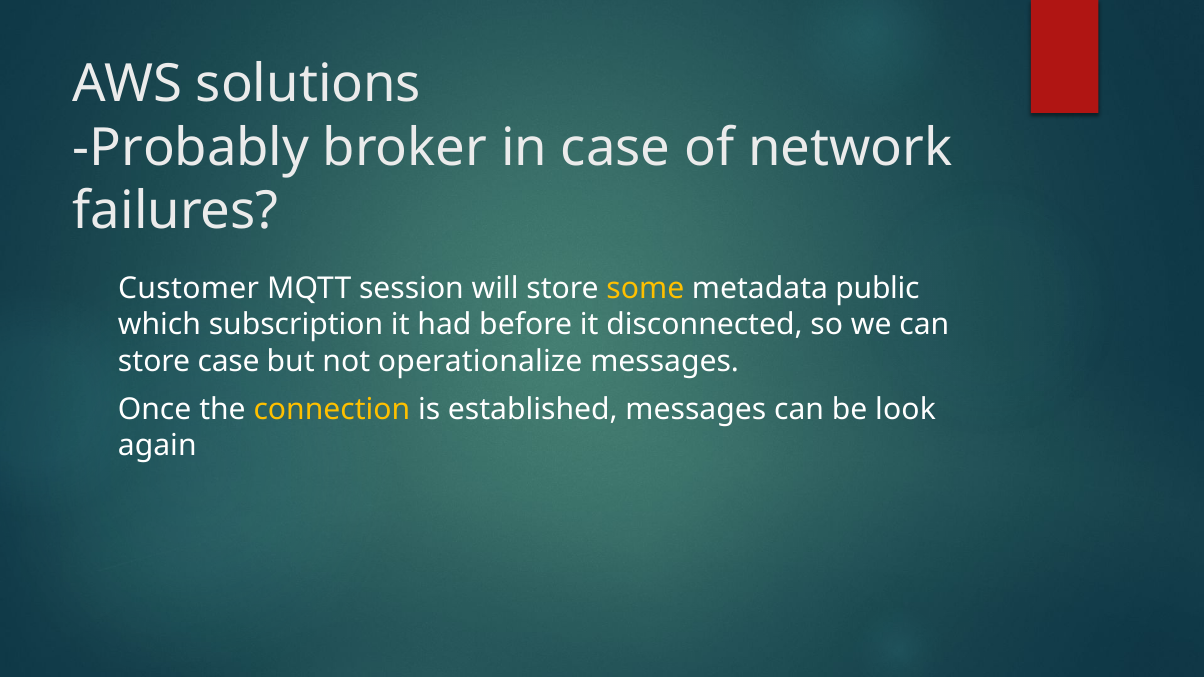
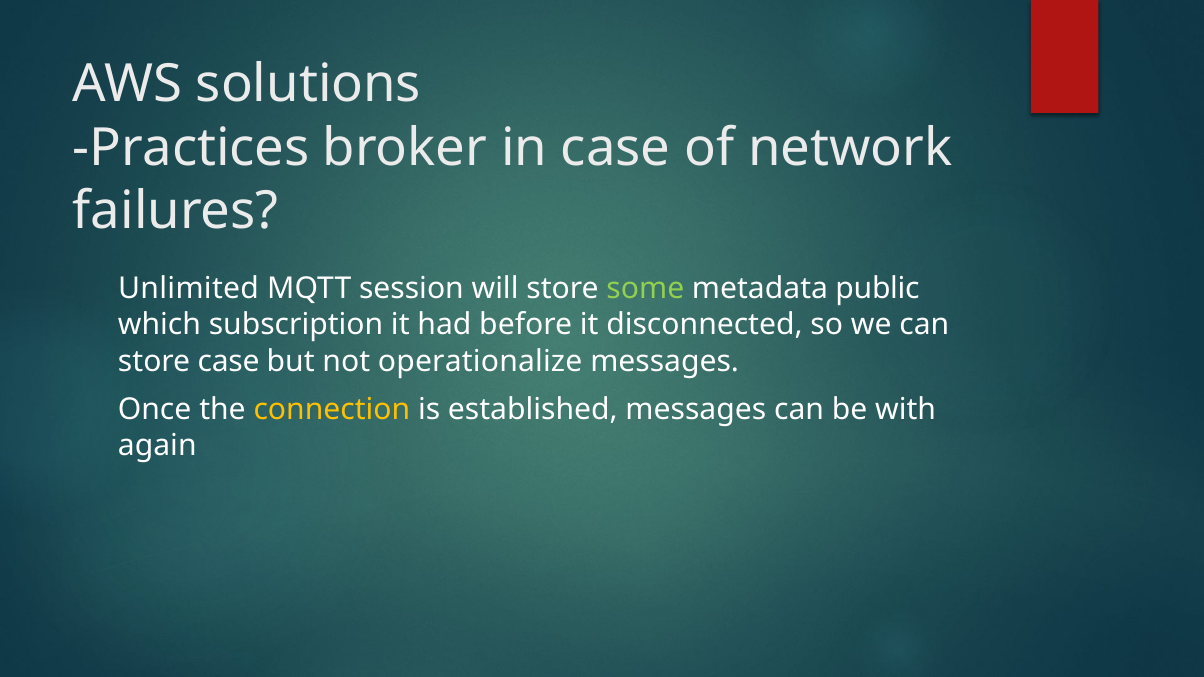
Probably: Probably -> Practices
Customer: Customer -> Unlimited
some colour: yellow -> light green
look: look -> with
